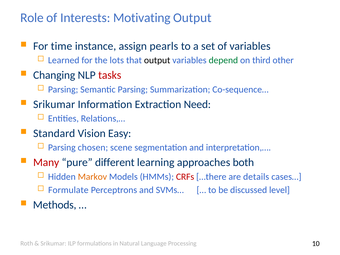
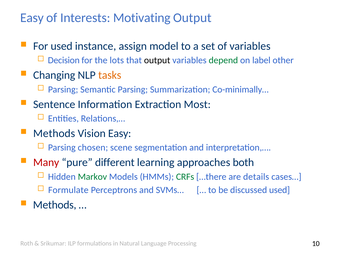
Role at (32, 18): Role -> Easy
For time: time -> used
pearls: pearls -> model
Learned: Learned -> Decision
third: third -> label
tasks colour: red -> orange
Co-sequence…: Co-sequence… -> Co-minimally…
Srikumar at (54, 104): Srikumar -> Sentence
Need: Need -> Most
Standard at (54, 133): Standard -> Methods
Markov colour: orange -> green
CRFs colour: red -> green
discussed level: level -> used
